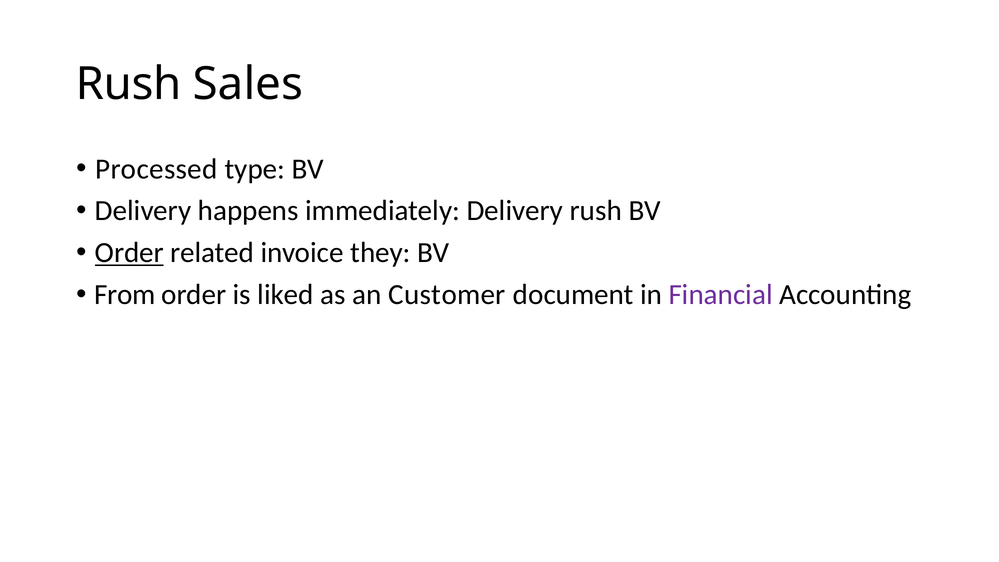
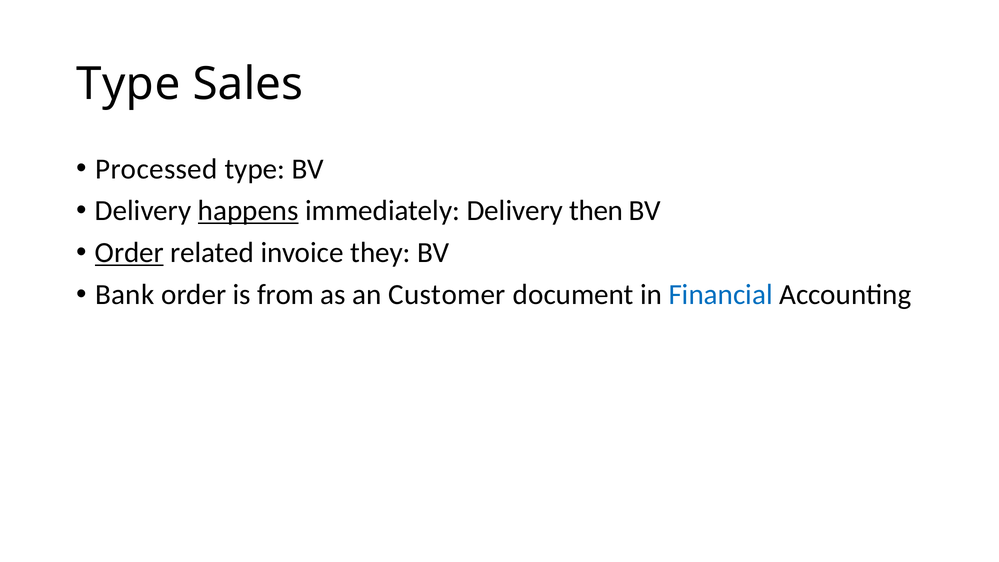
Rush at (129, 84): Rush -> Type
happens underline: none -> present
Delivery rush: rush -> then
From: From -> Bank
liked: liked -> from
Financial colour: purple -> blue
